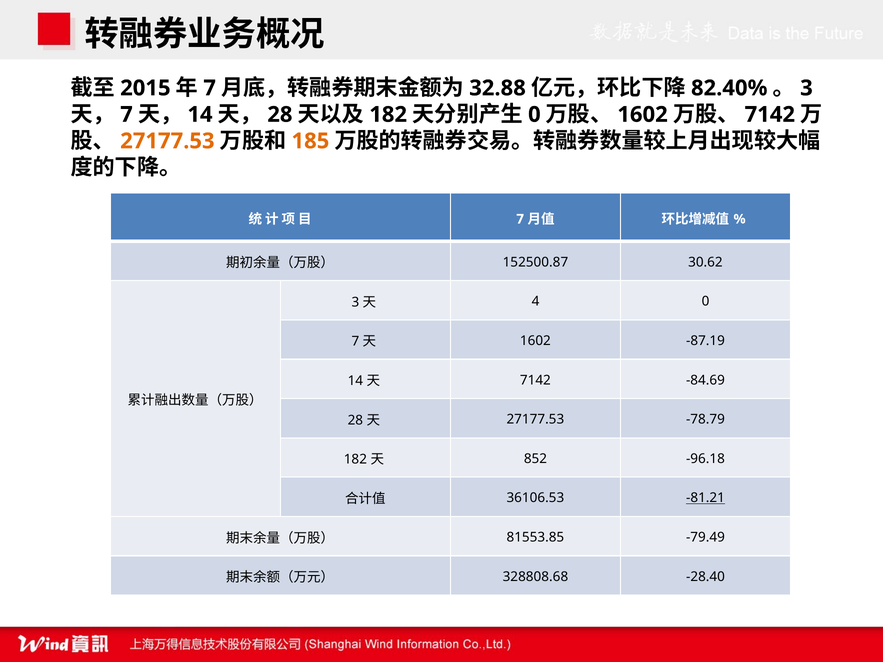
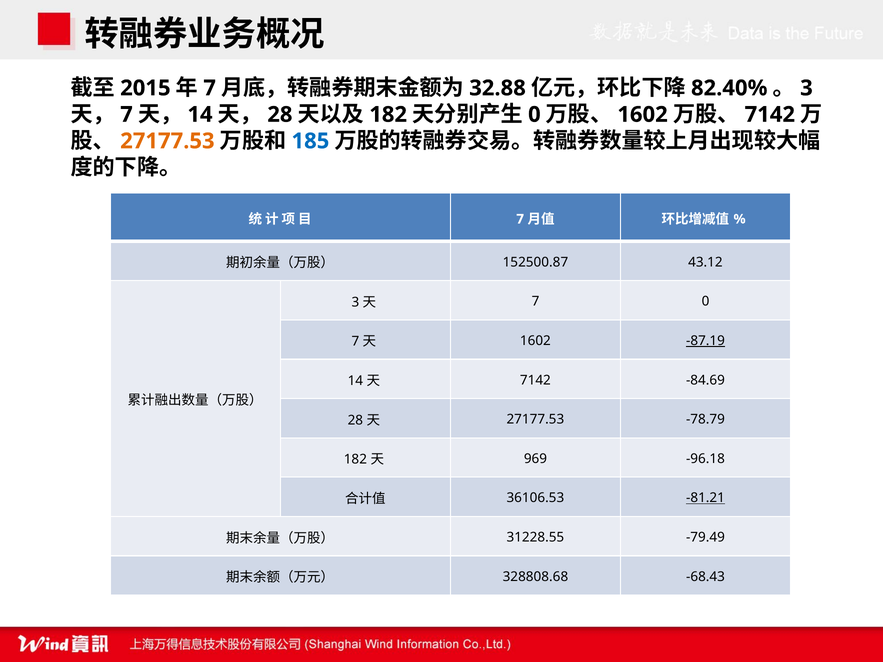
185 colour: orange -> blue
30.62: 30.62 -> 43.12
4 at (535, 302): 4 -> 7
-87.19 underline: none -> present
852: 852 -> 969
81553.85: 81553.85 -> 31228.55
-28.40: -28.40 -> -68.43
